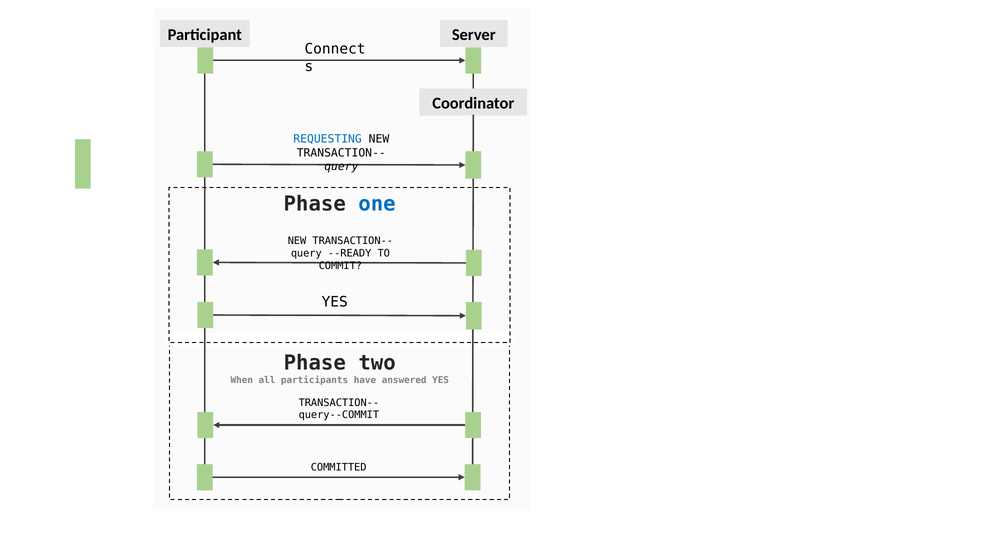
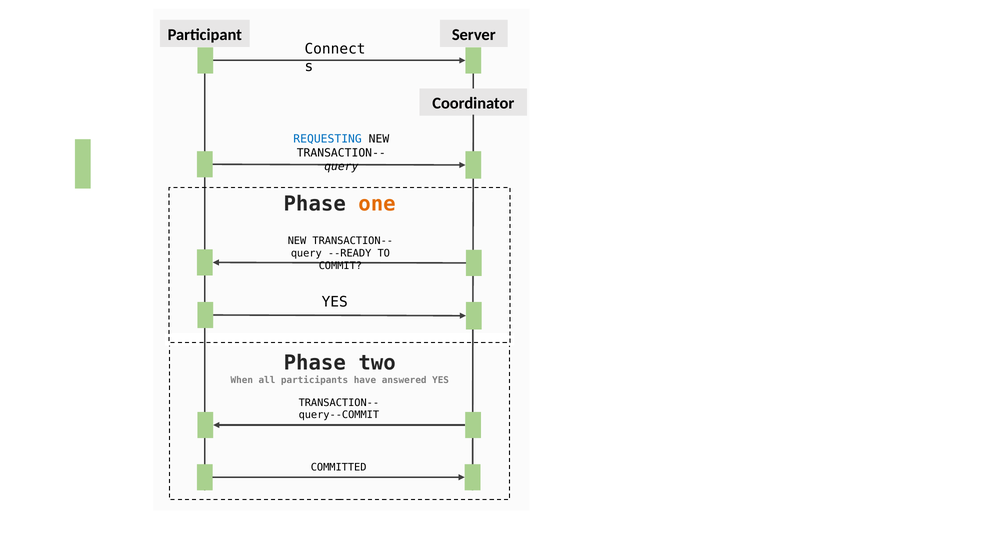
one colour: blue -> orange
